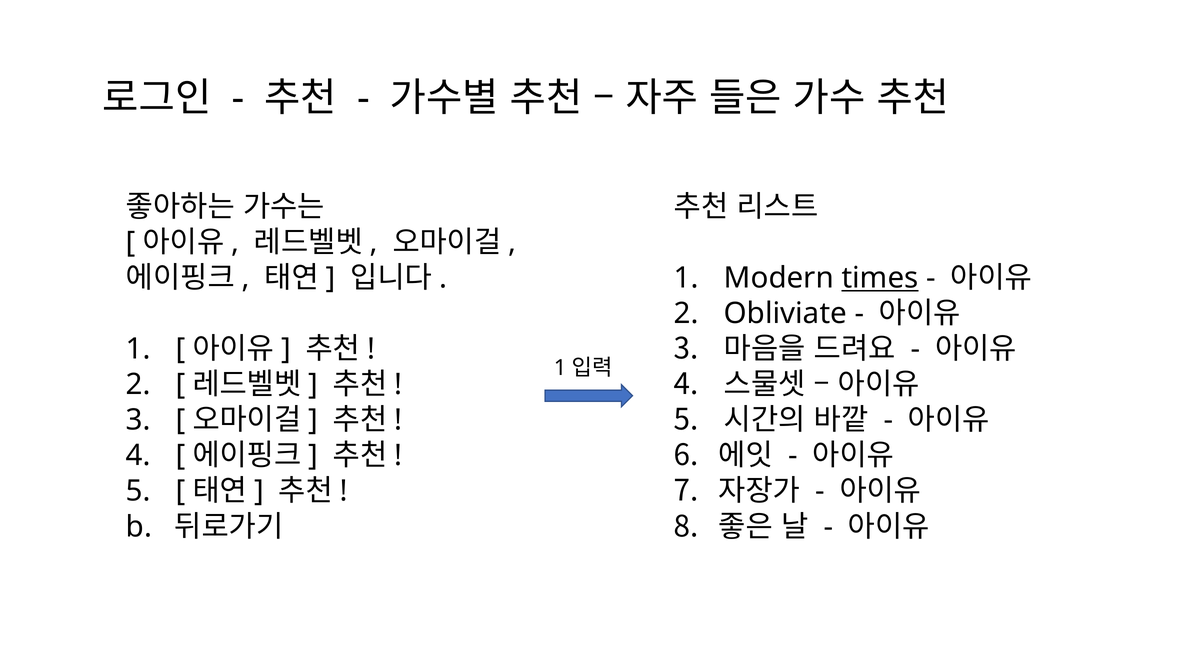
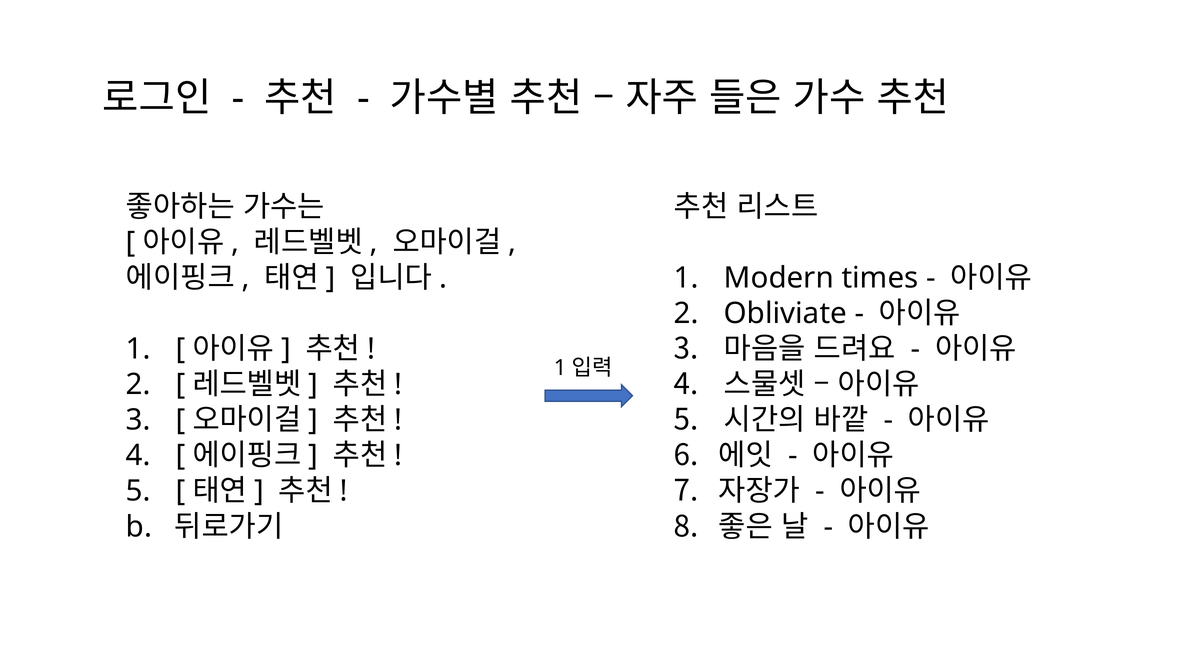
times underline: present -> none
